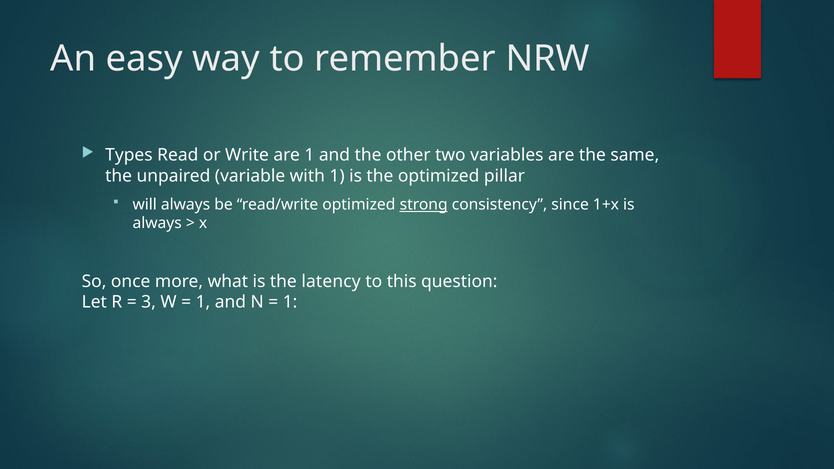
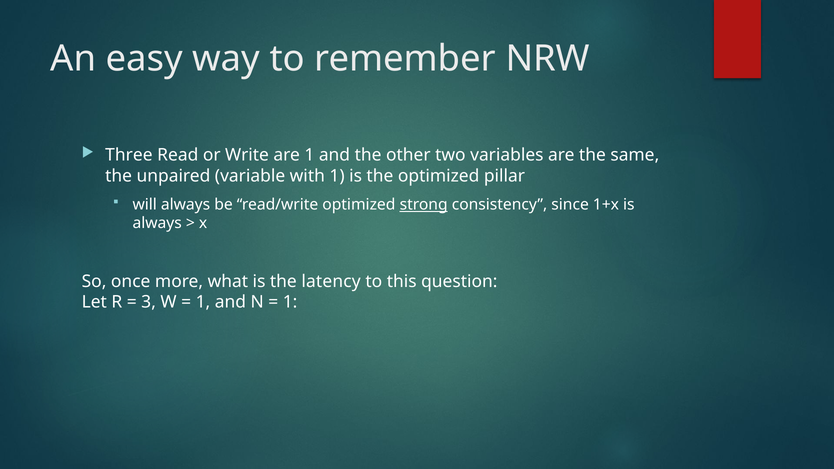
Types: Types -> Three
